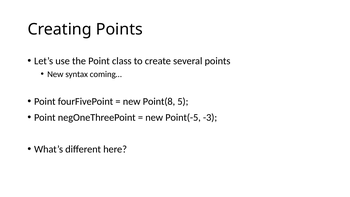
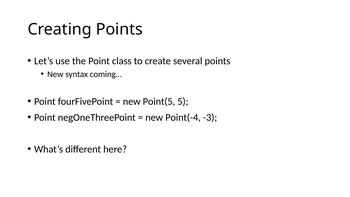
Point(8: Point(8 -> Point(5
Point(-5: Point(-5 -> Point(-4
